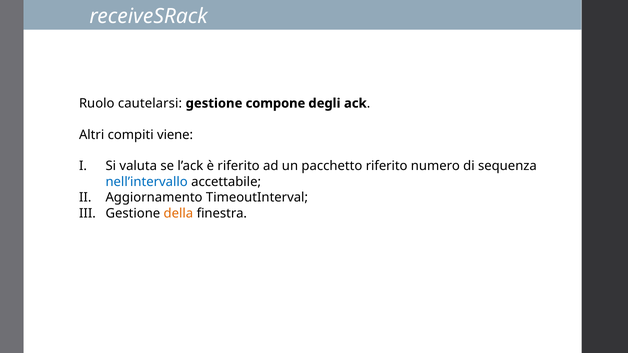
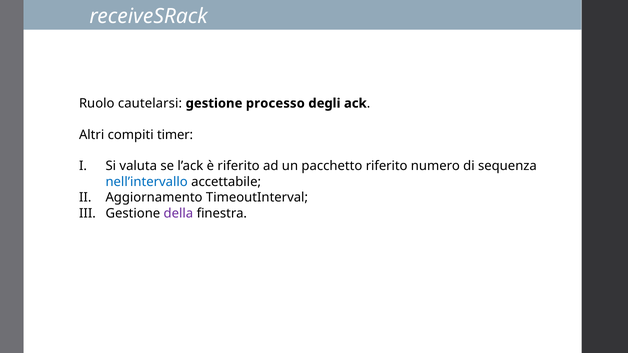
compone: compone -> processo
viene: viene -> timer
della colour: orange -> purple
